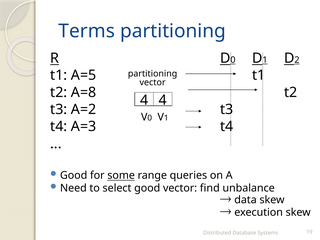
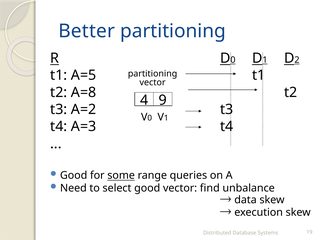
Terms: Terms -> Better
4 4: 4 -> 9
